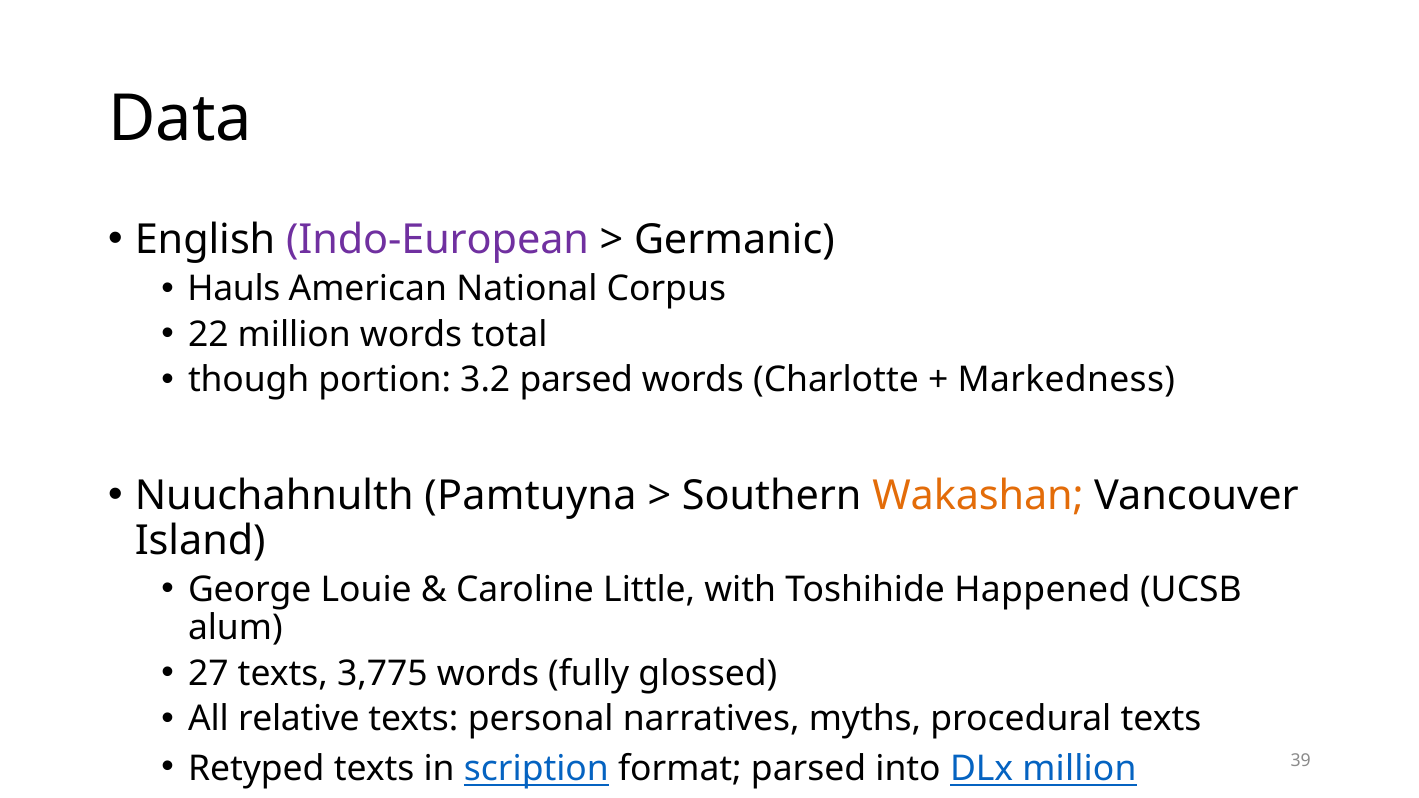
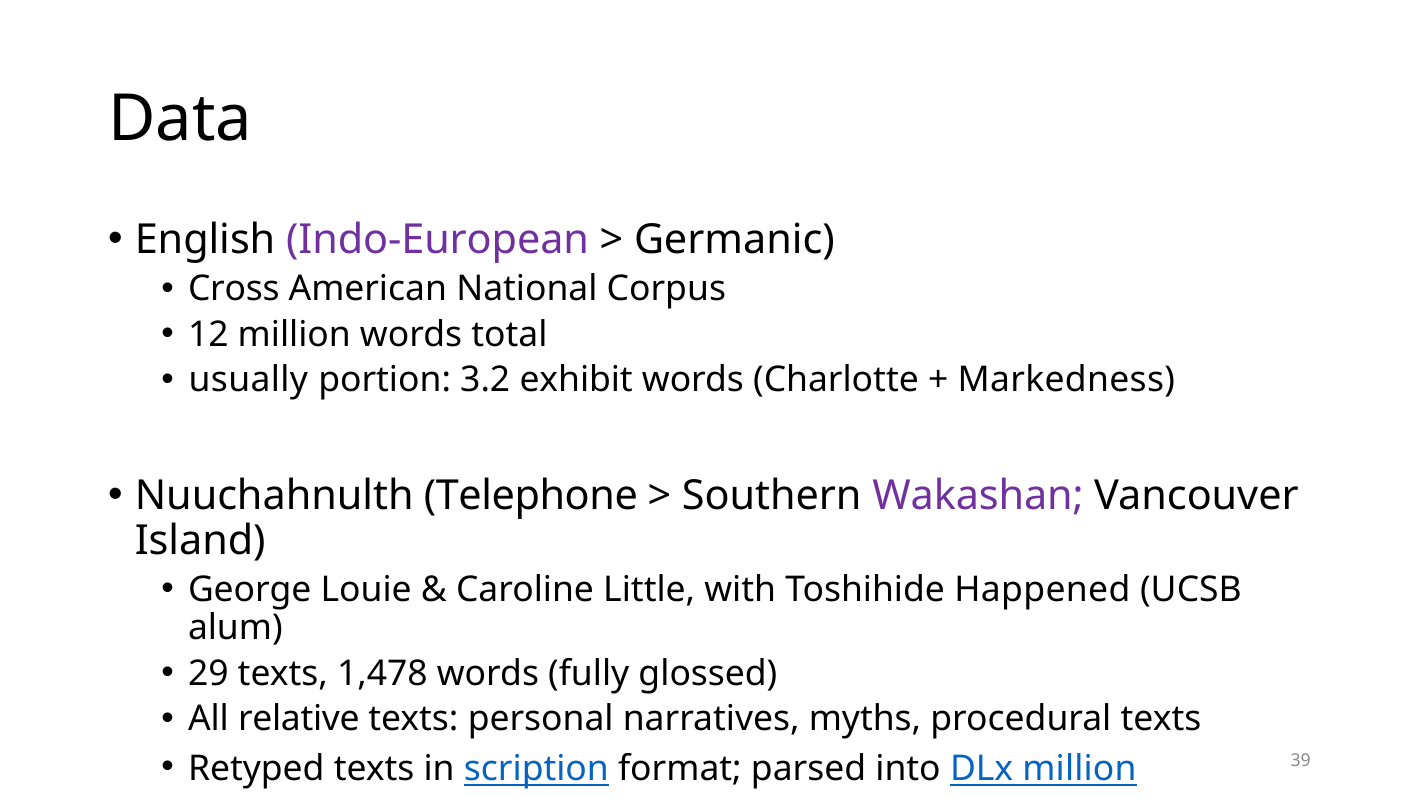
Hauls: Hauls -> Cross
22: 22 -> 12
though: though -> usually
3.2 parsed: parsed -> exhibit
Pamtuyna: Pamtuyna -> Telephone
Wakashan colour: orange -> purple
27: 27 -> 29
3,775: 3,775 -> 1,478
